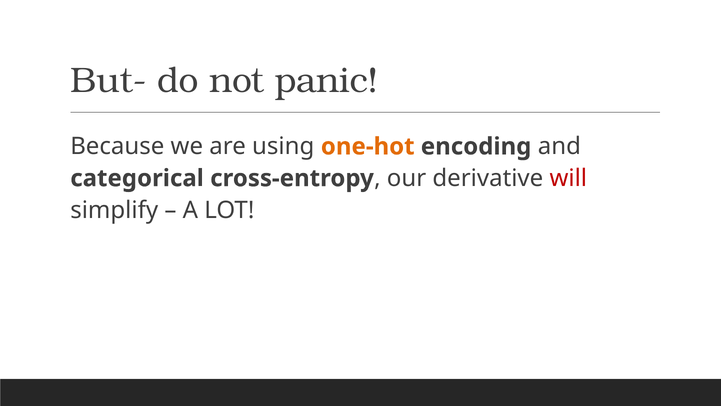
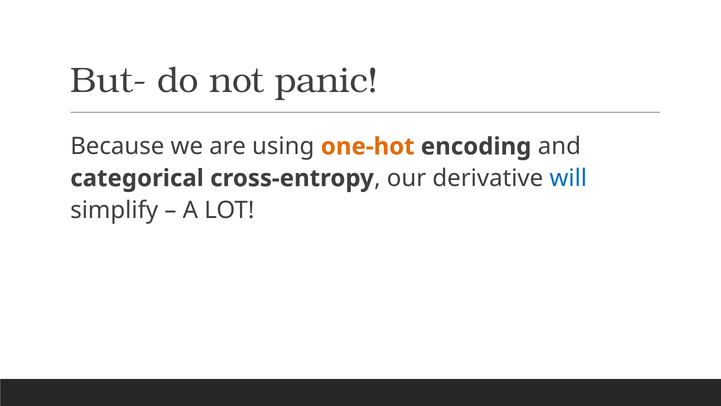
will colour: red -> blue
